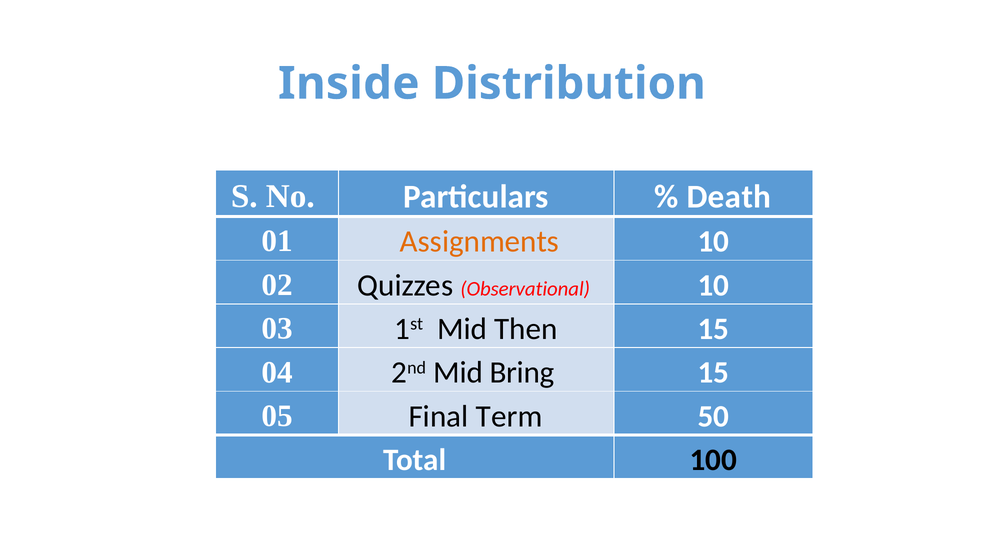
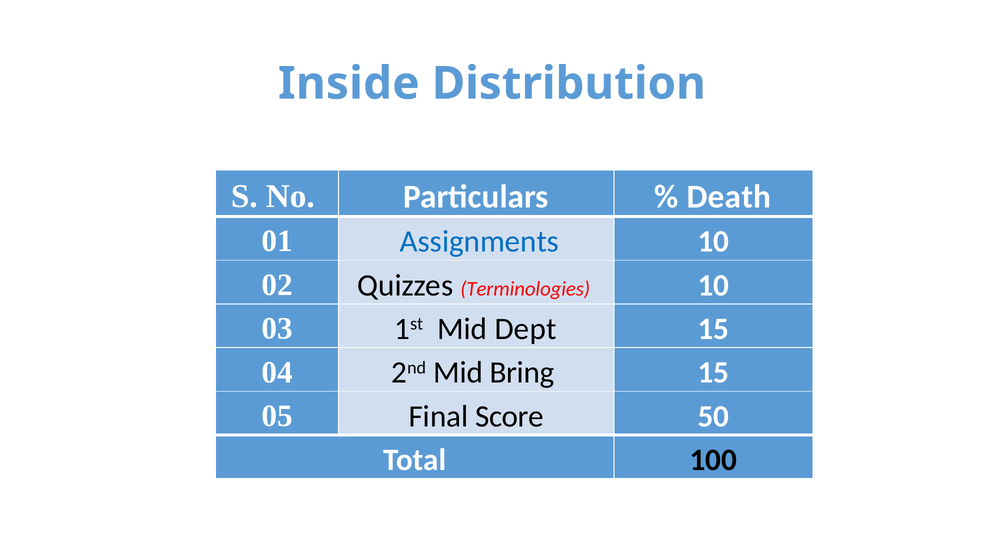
Assignments colour: orange -> blue
Observational: Observational -> Terminologies
Then: Then -> Dept
Term: Term -> Score
